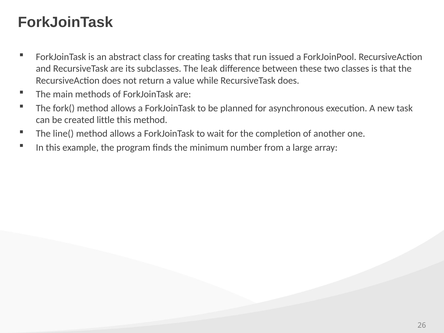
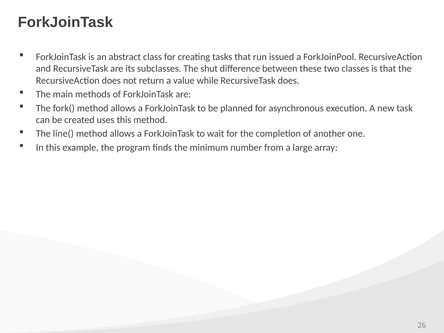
leak: leak -> shut
little: little -> uses
